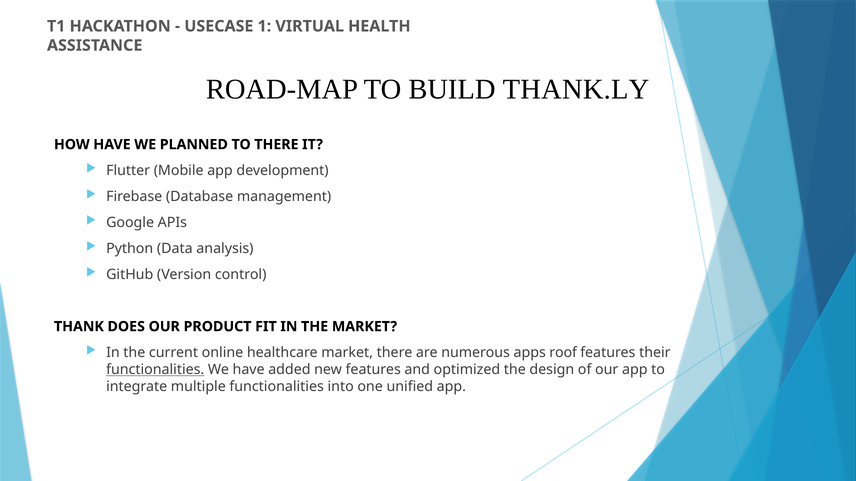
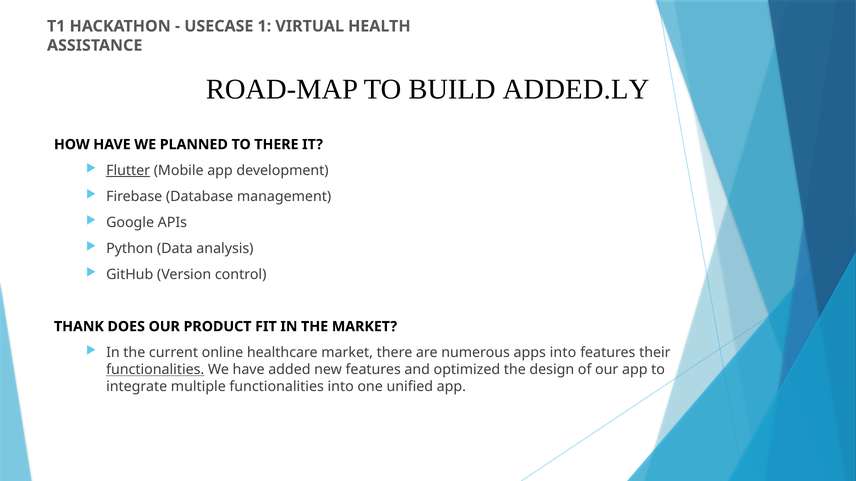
THANK.LY: THANK.LY -> ADDED.LY
Flutter underline: none -> present
apps roof: roof -> into
